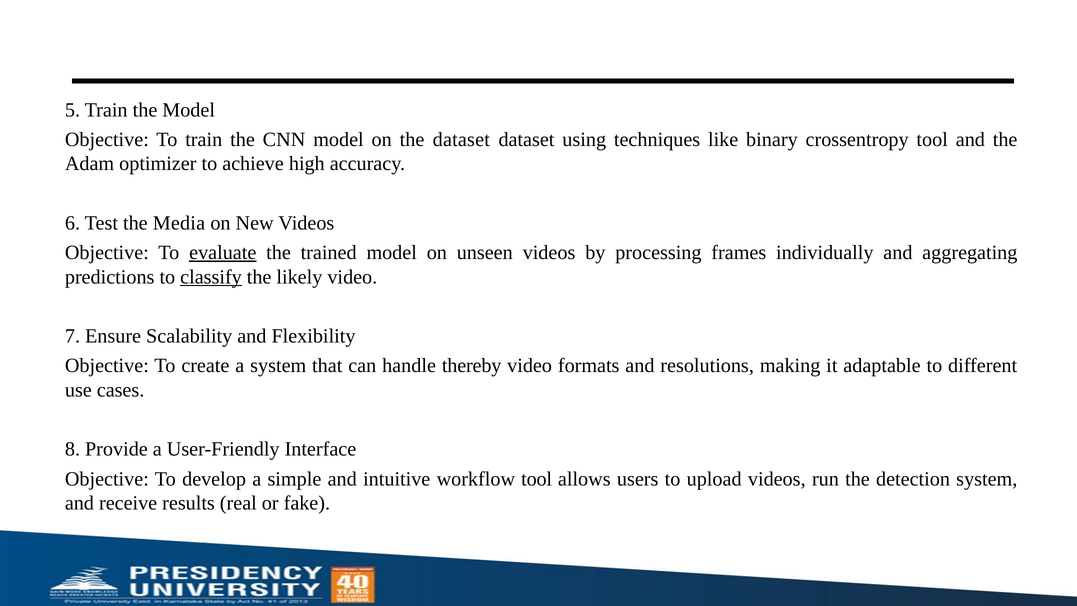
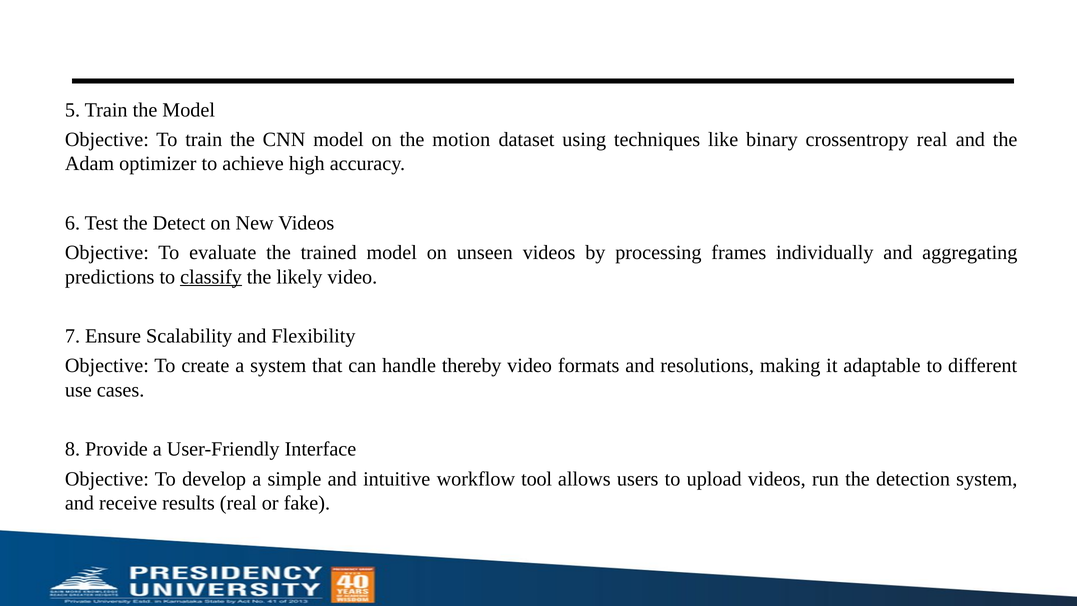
the dataset: dataset -> motion
crossentropy tool: tool -> real
Media: Media -> Detect
evaluate underline: present -> none
